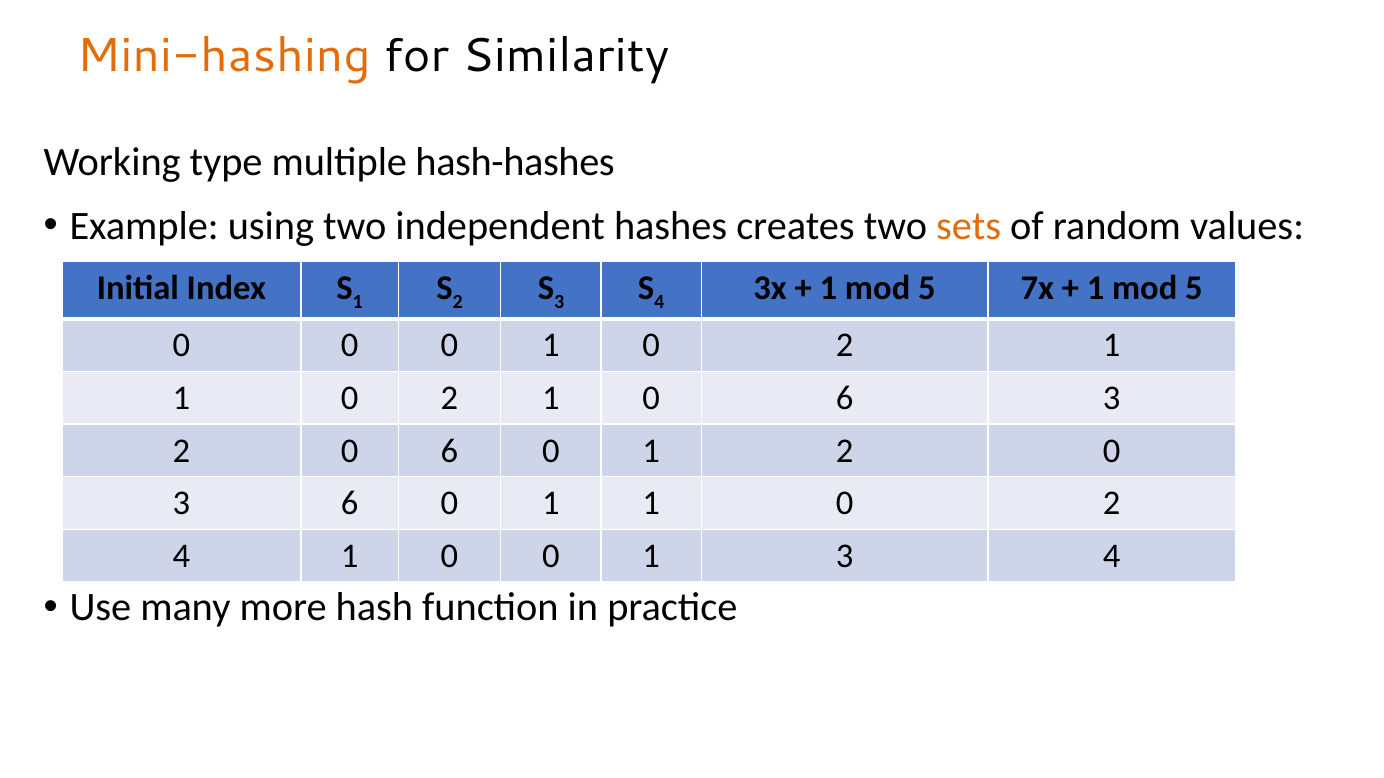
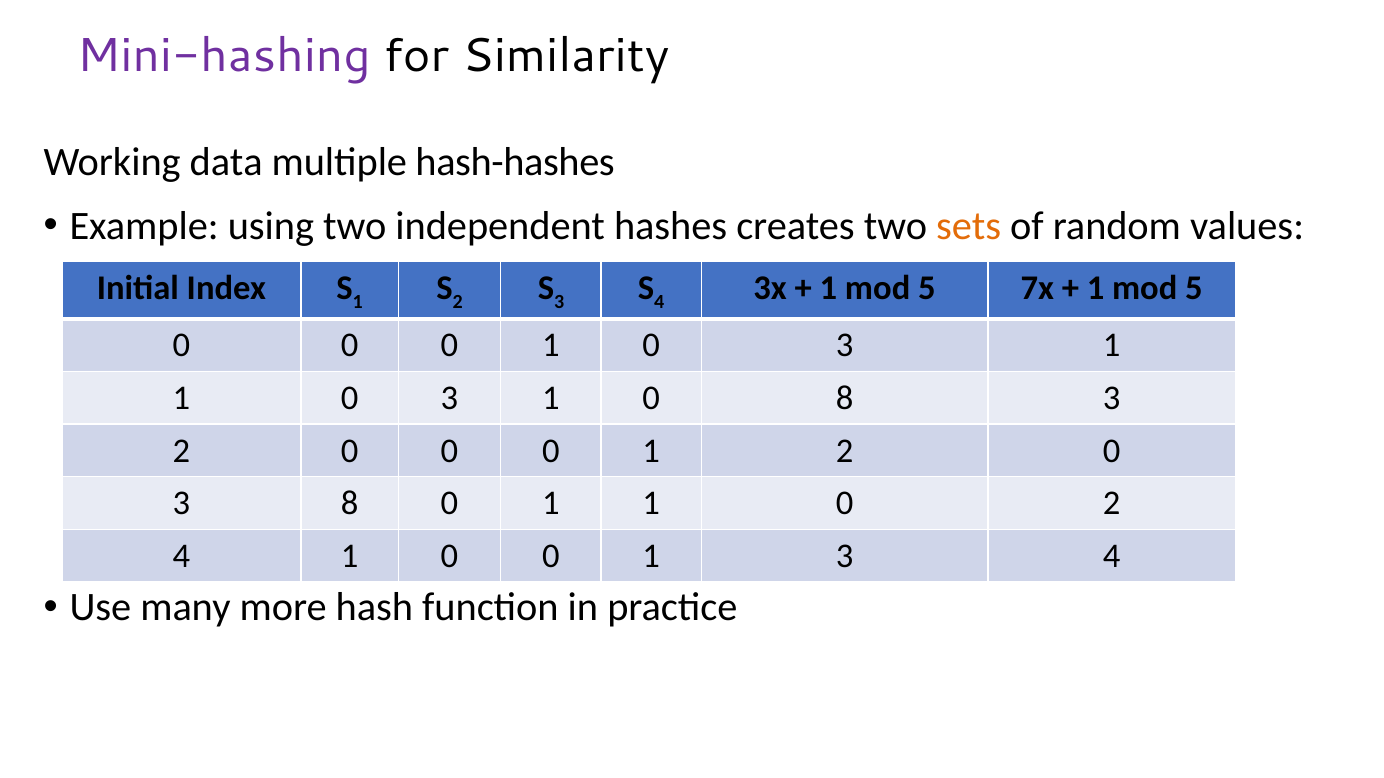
Mini-hashing colour: orange -> purple
type: type -> data
0 1 0 2: 2 -> 3
2 at (449, 398): 2 -> 3
1 0 6: 6 -> 8
2 0 6: 6 -> 0
3 6: 6 -> 8
